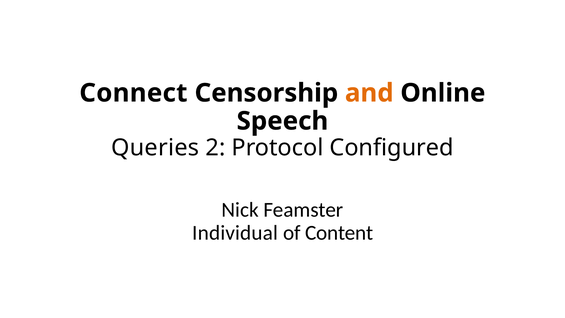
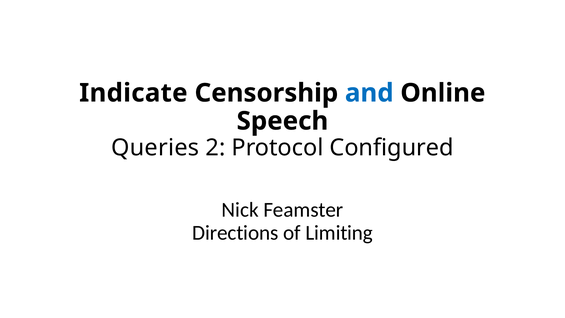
Connect: Connect -> Indicate
and colour: orange -> blue
Individual: Individual -> Directions
Content: Content -> Limiting
